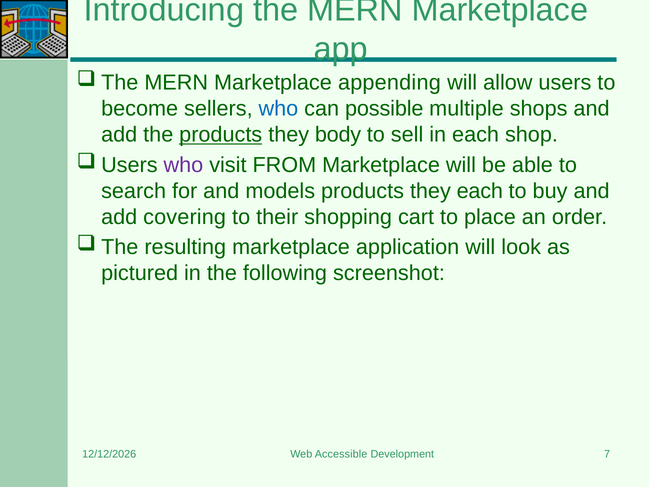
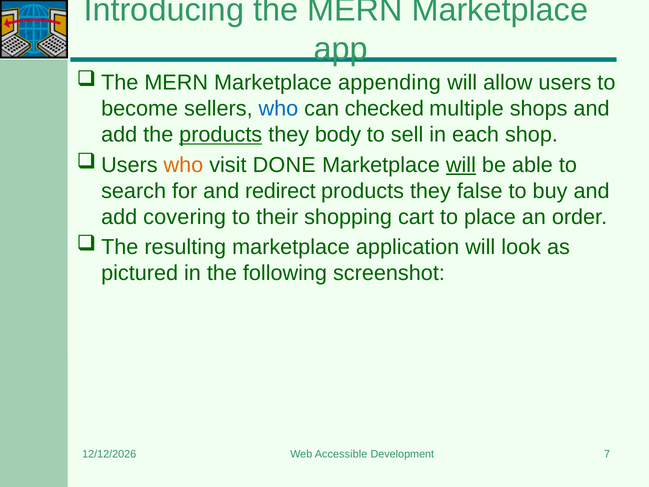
possible: possible -> checked
who at (183, 165) colour: purple -> orange
FROM: FROM -> DONE
will at (461, 165) underline: none -> present
models: models -> redirect
they each: each -> false
